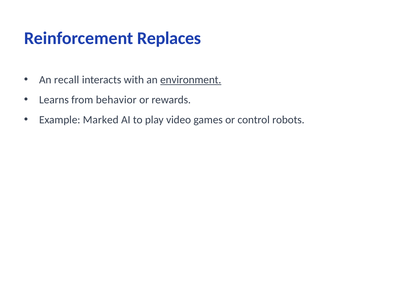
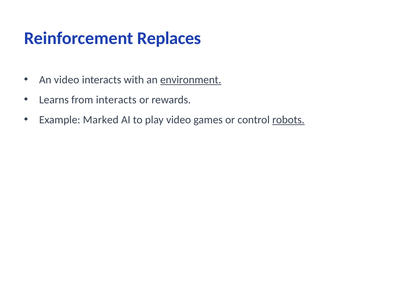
An recall: recall -> video
from behavior: behavior -> interacts
robots underline: none -> present
